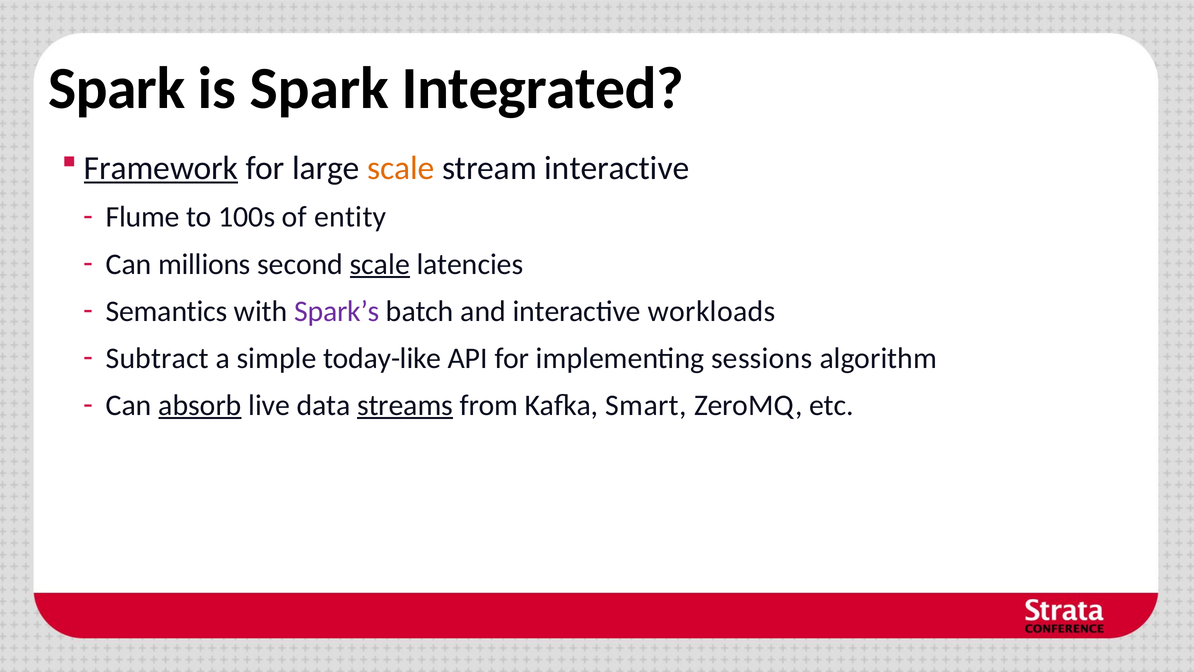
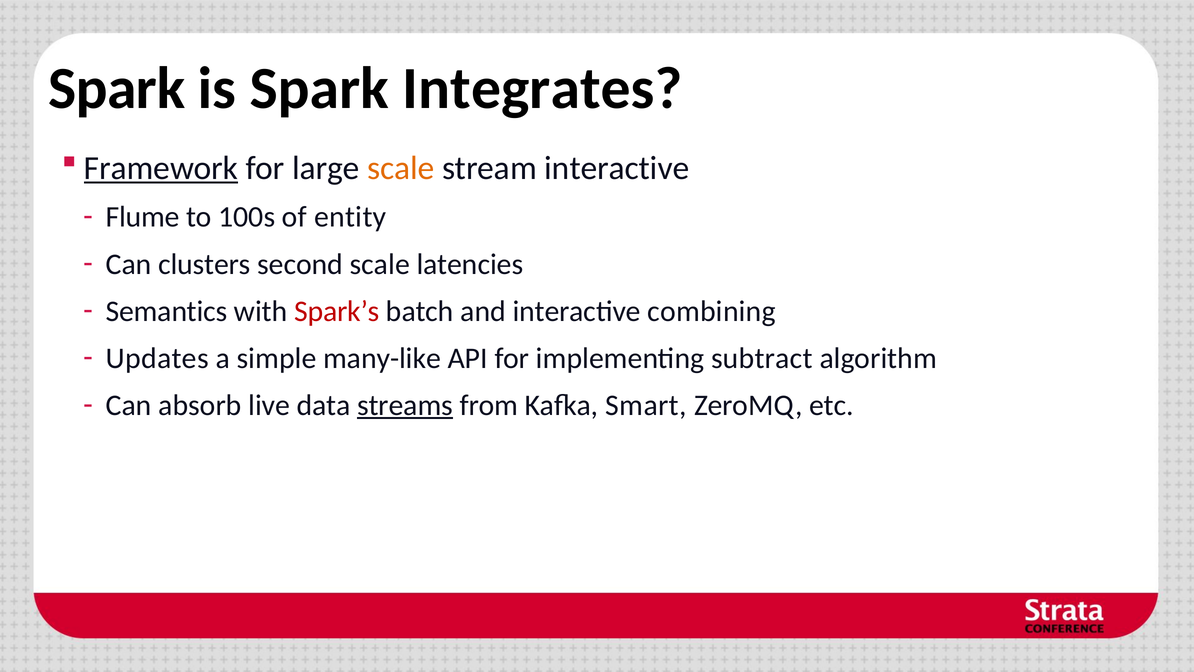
Integrated: Integrated -> Integrates
millions: millions -> clusters
scale at (380, 264) underline: present -> none
Spark’s colour: purple -> red
workloads: workloads -> combining
Subtract: Subtract -> Updates
today-like: today-like -> many-like
sessions: sessions -> subtract
absorb underline: present -> none
